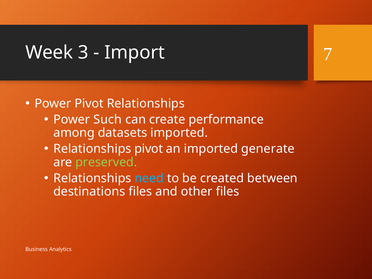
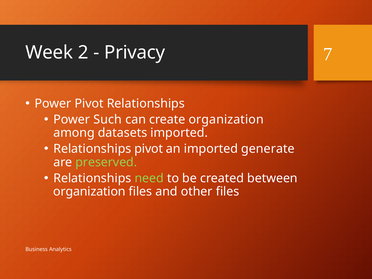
3: 3 -> 2
Import: Import -> Privacy
create performance: performance -> organization
need colour: light blue -> light green
destinations at (89, 192): destinations -> organization
